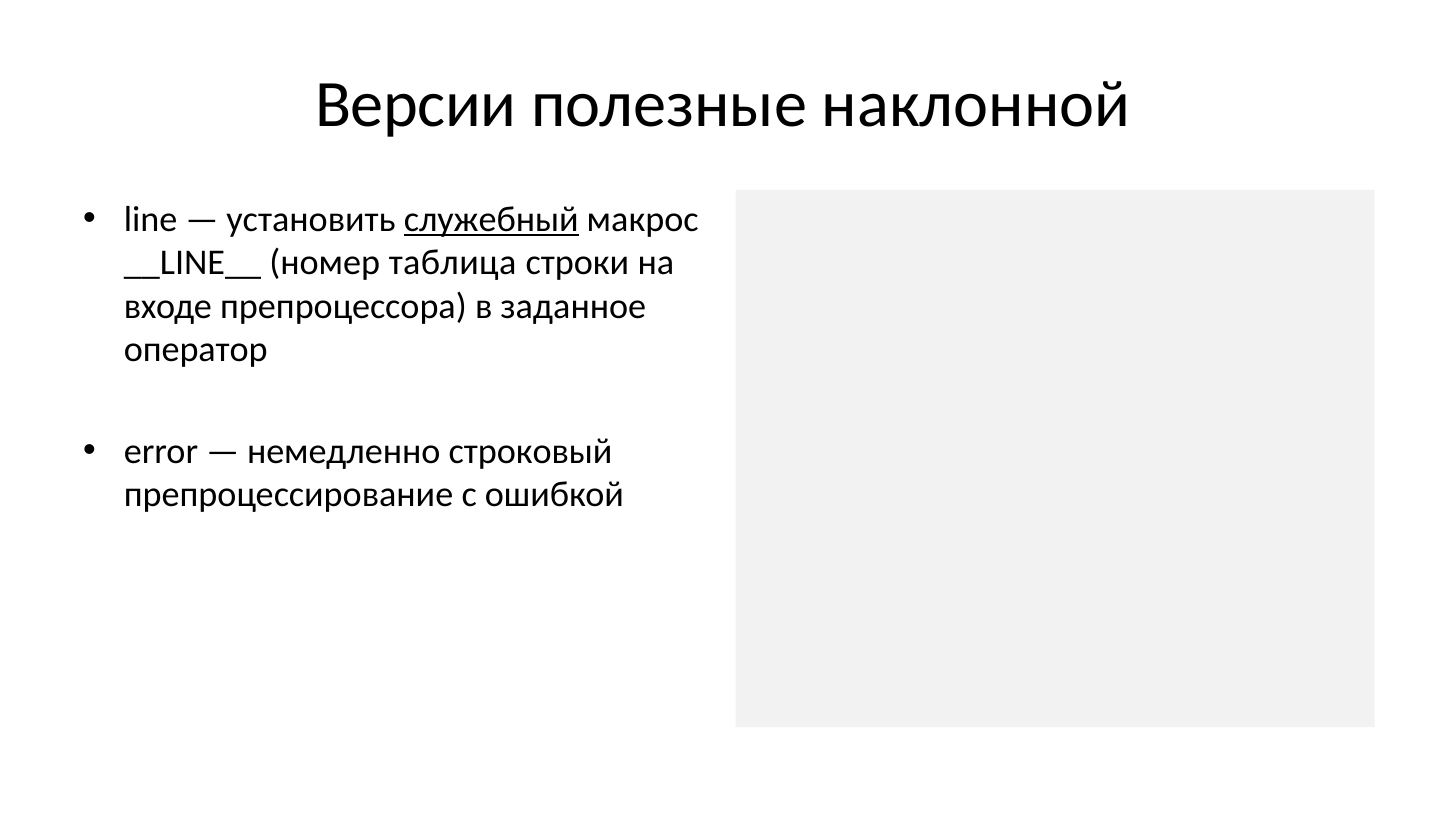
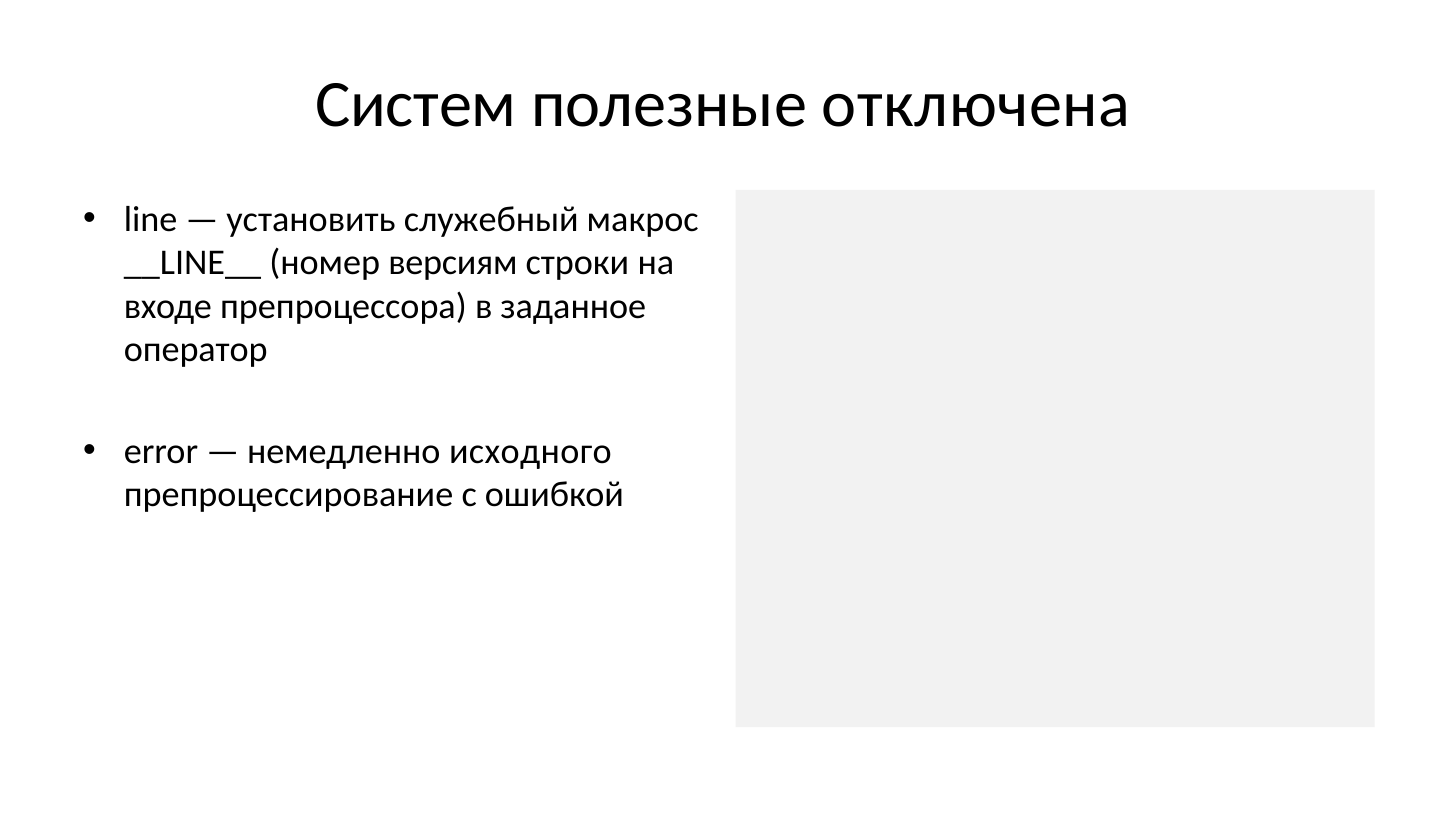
Версии: Версии -> Систем
наклонной: наклонной -> отключена
служебный underline: present -> none
таблица: таблица -> версиям
строковый: строковый -> исходного
